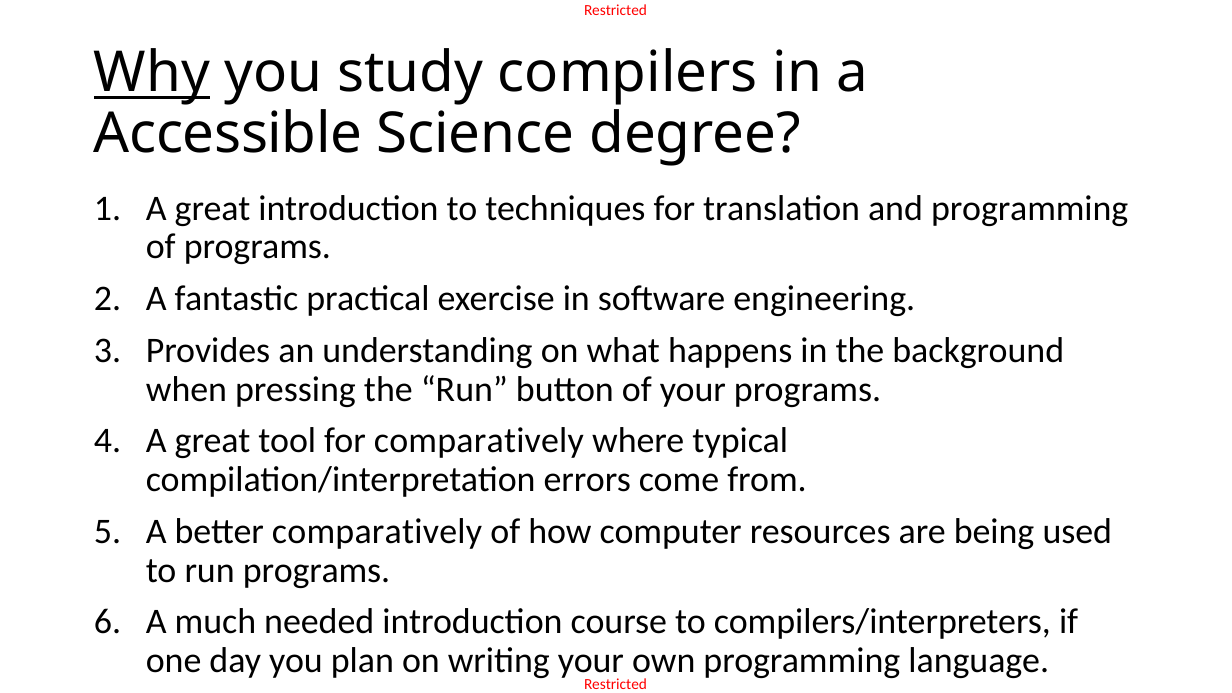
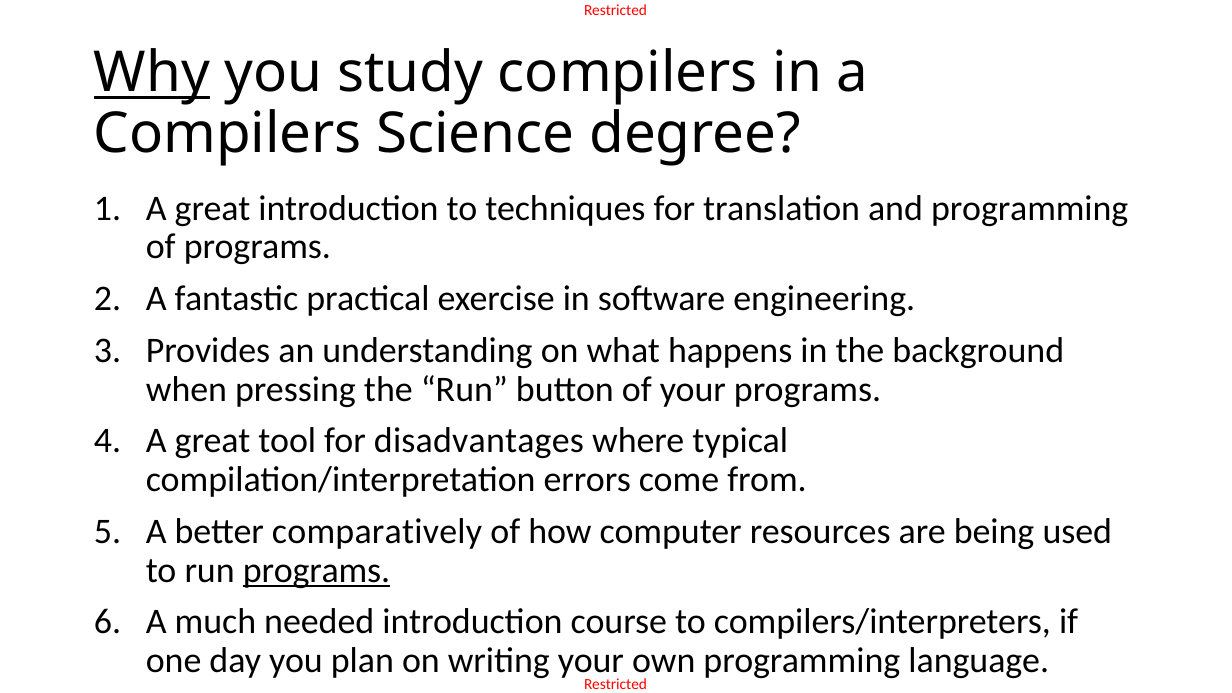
Accessible at (228, 134): Accessible -> Compilers
for comparatively: comparatively -> disadvantages
programs at (316, 570) underline: none -> present
